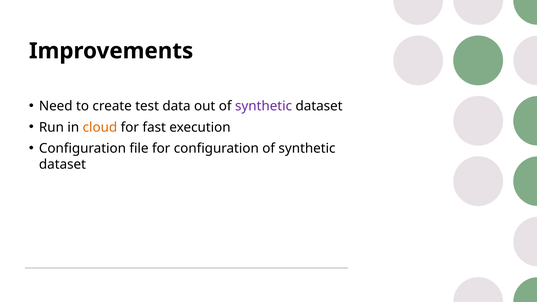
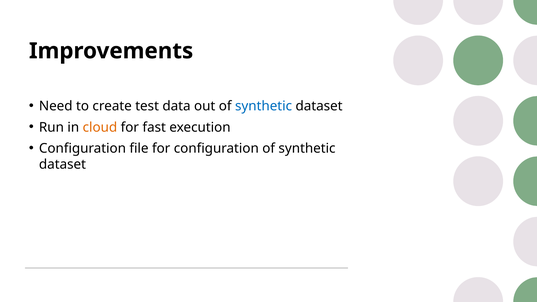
synthetic at (264, 106) colour: purple -> blue
